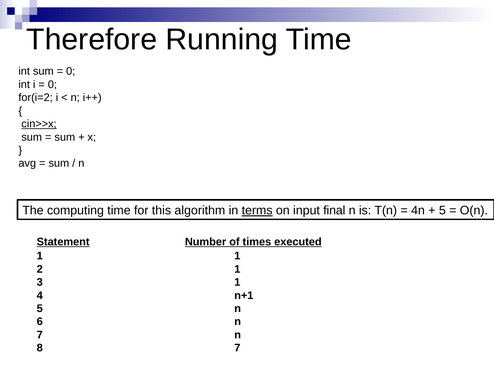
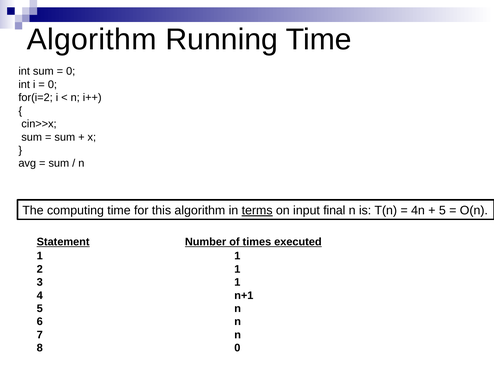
Therefore at (92, 40): Therefore -> Algorithm
cin>>x underline: present -> none
8 7: 7 -> 0
